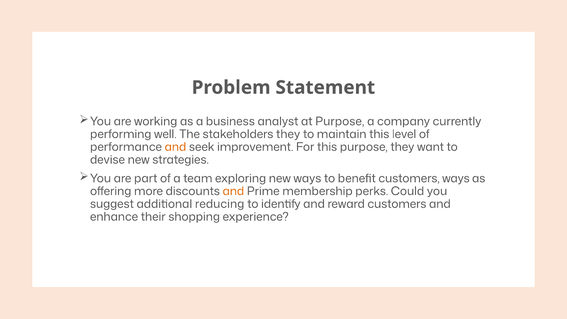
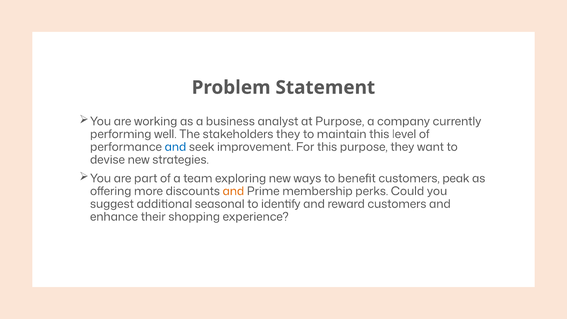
and at (175, 147) colour: orange -> blue
customers ways: ways -> peak
reducing: reducing -> seasonal
